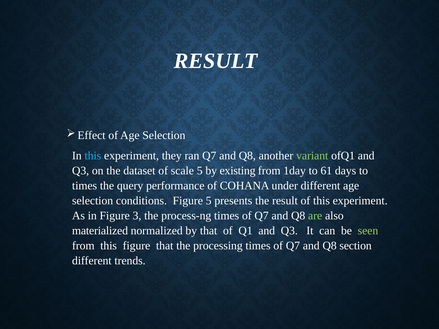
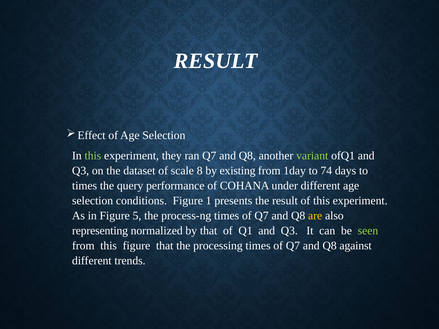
this at (93, 156) colour: light blue -> light green
scale 5: 5 -> 8
61: 61 -> 74
Figure 5: 5 -> 1
3: 3 -> 5
are colour: light green -> yellow
materialized: materialized -> representing
section: section -> against
